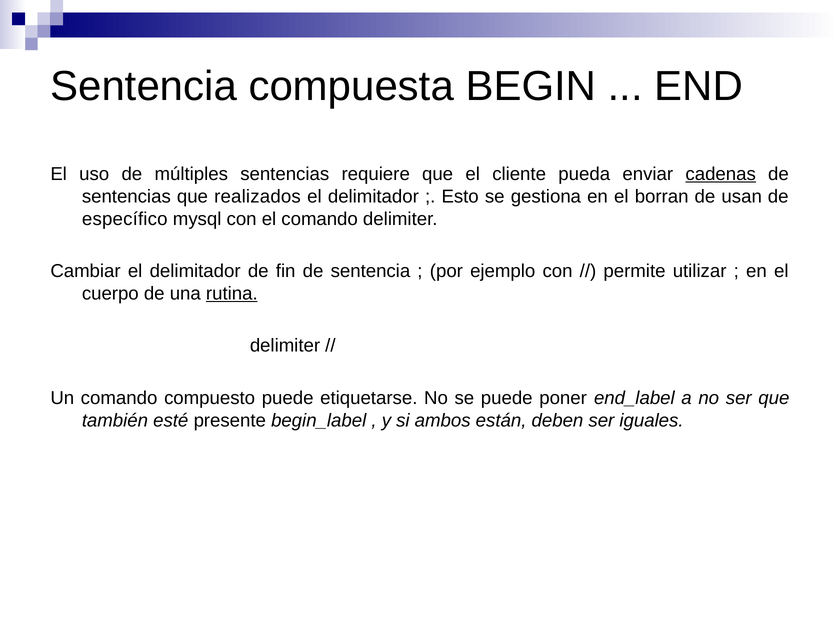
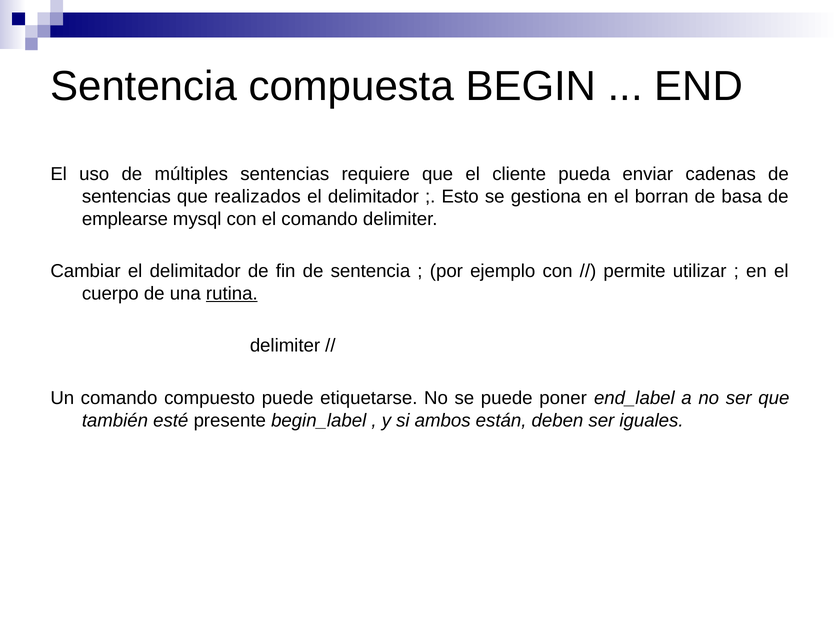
cadenas underline: present -> none
usan: usan -> basa
específico: específico -> emplearse
